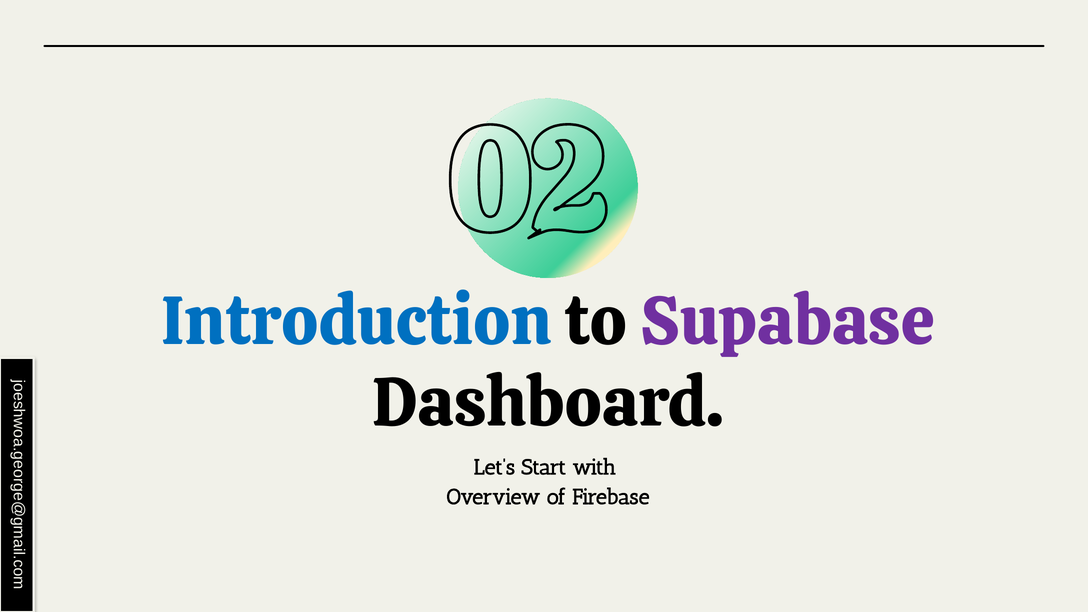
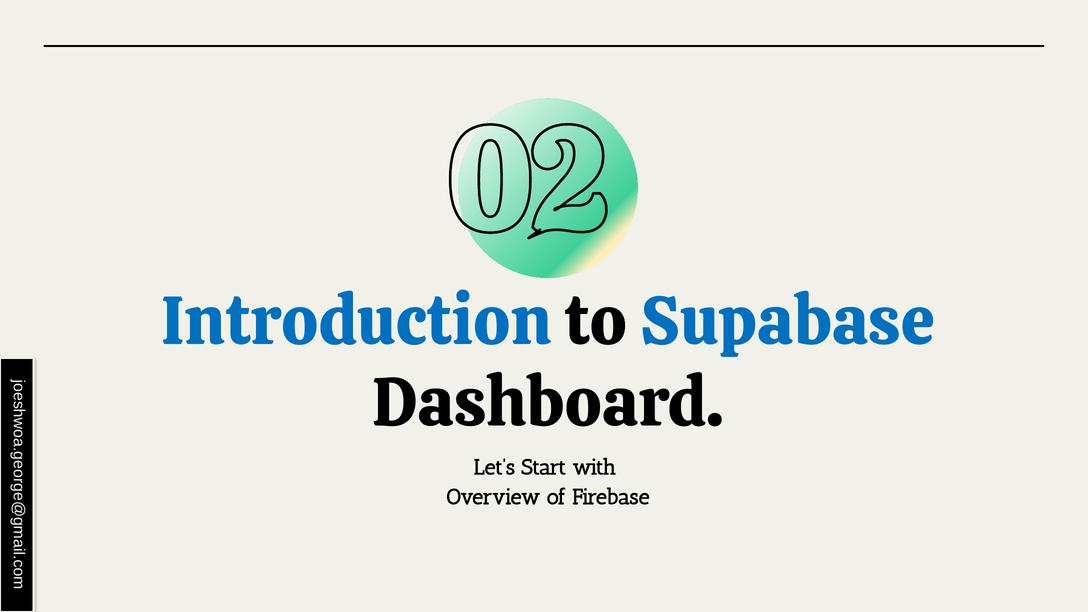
Supabase colour: purple -> blue
